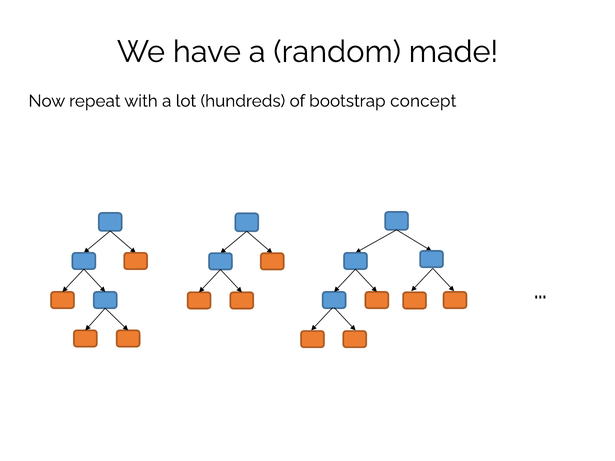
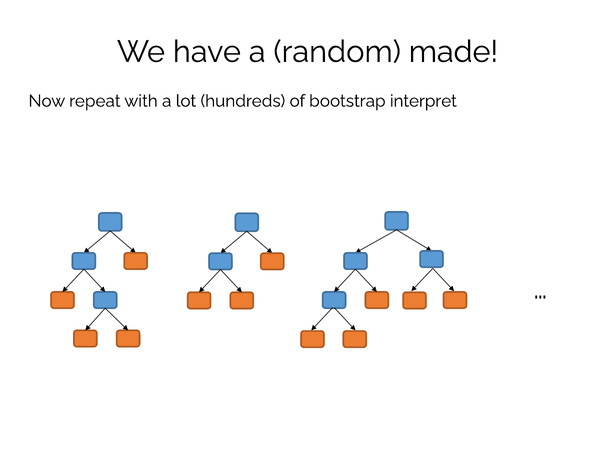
concept: concept -> interpret
